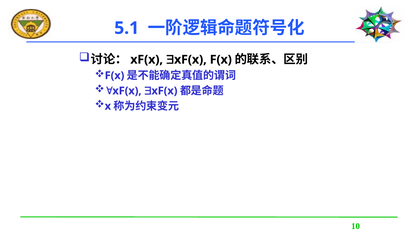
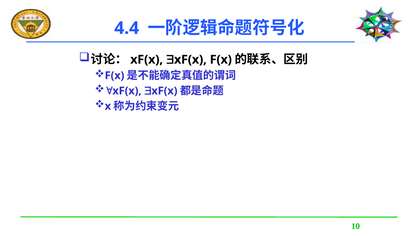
5.1: 5.1 -> 4.4
